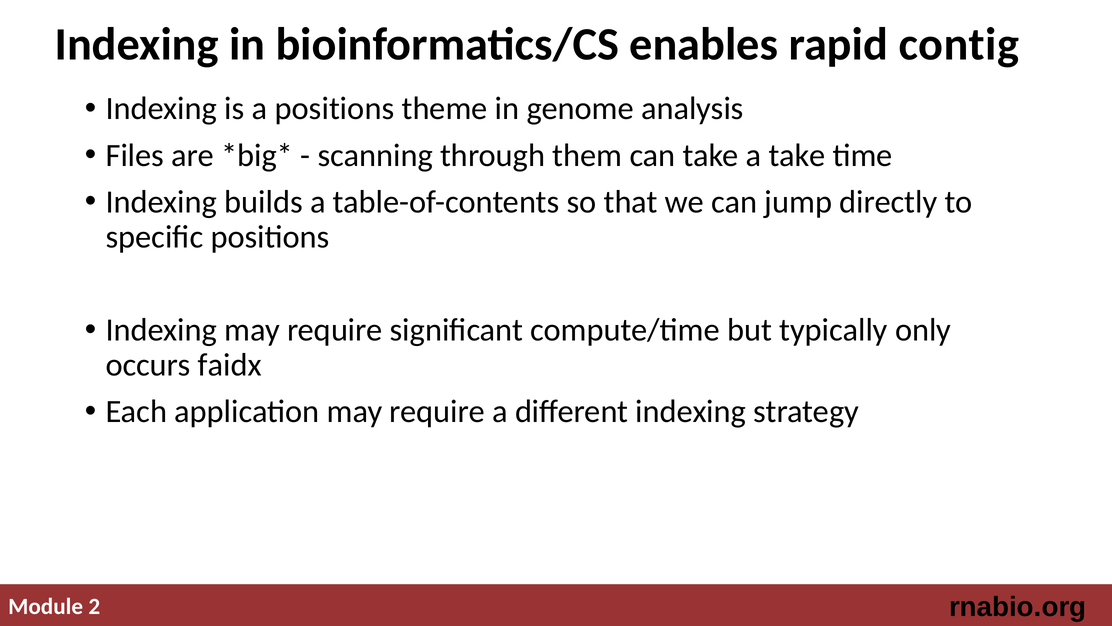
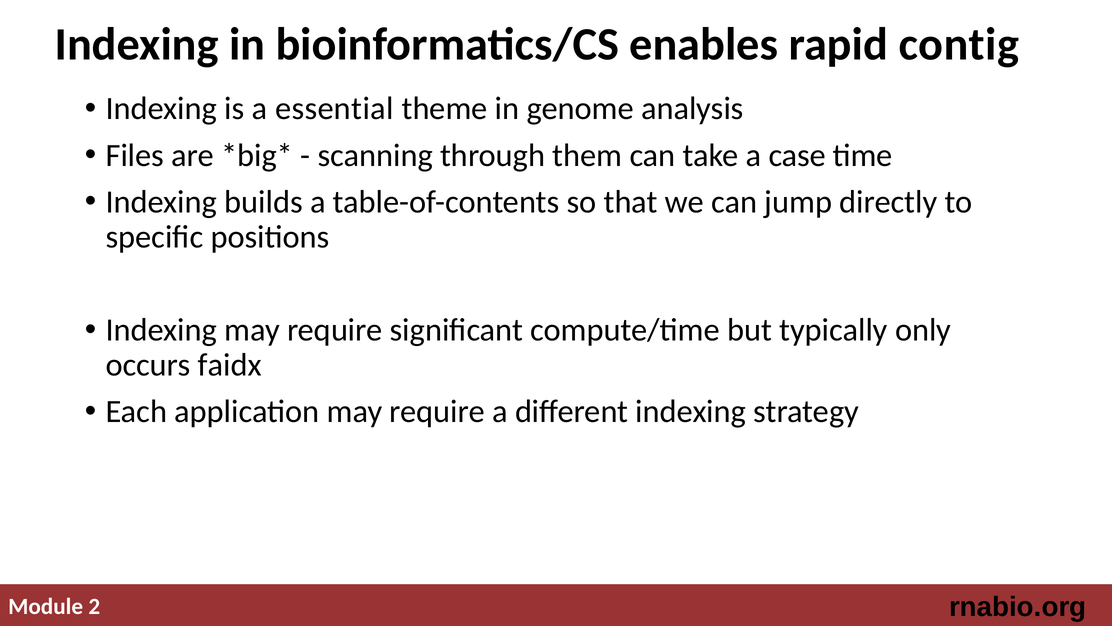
a positions: positions -> essential
a take: take -> case
